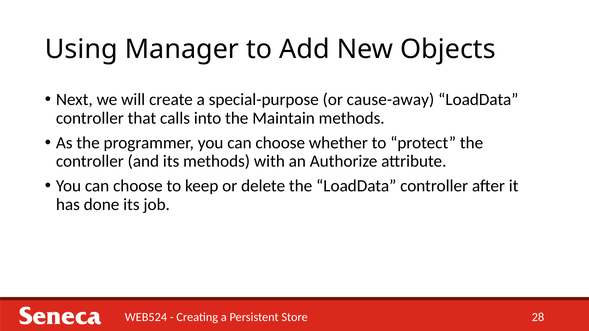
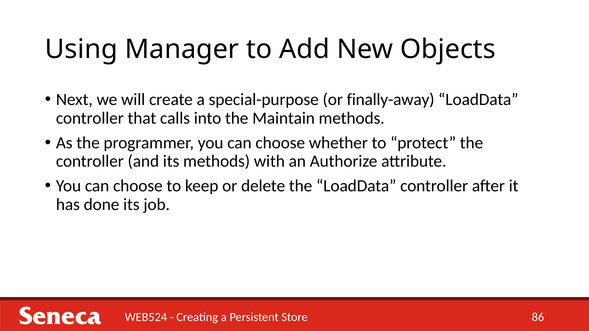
cause-away: cause-away -> finally-away
28: 28 -> 86
